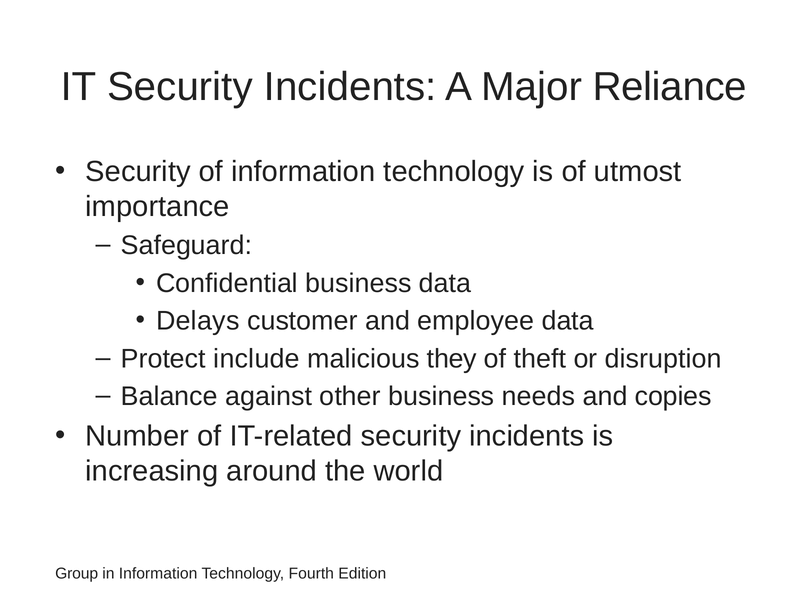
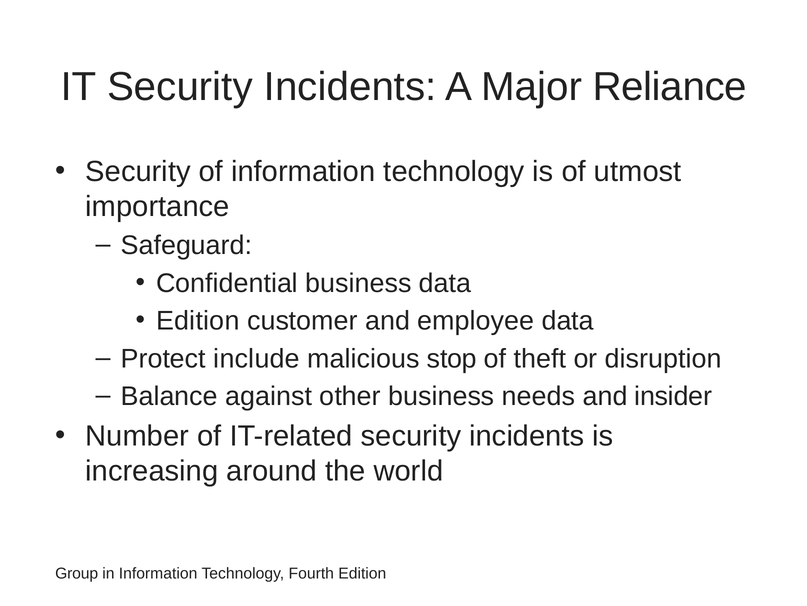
Delays at (198, 321): Delays -> Edition
they: they -> stop
copies: copies -> insider
